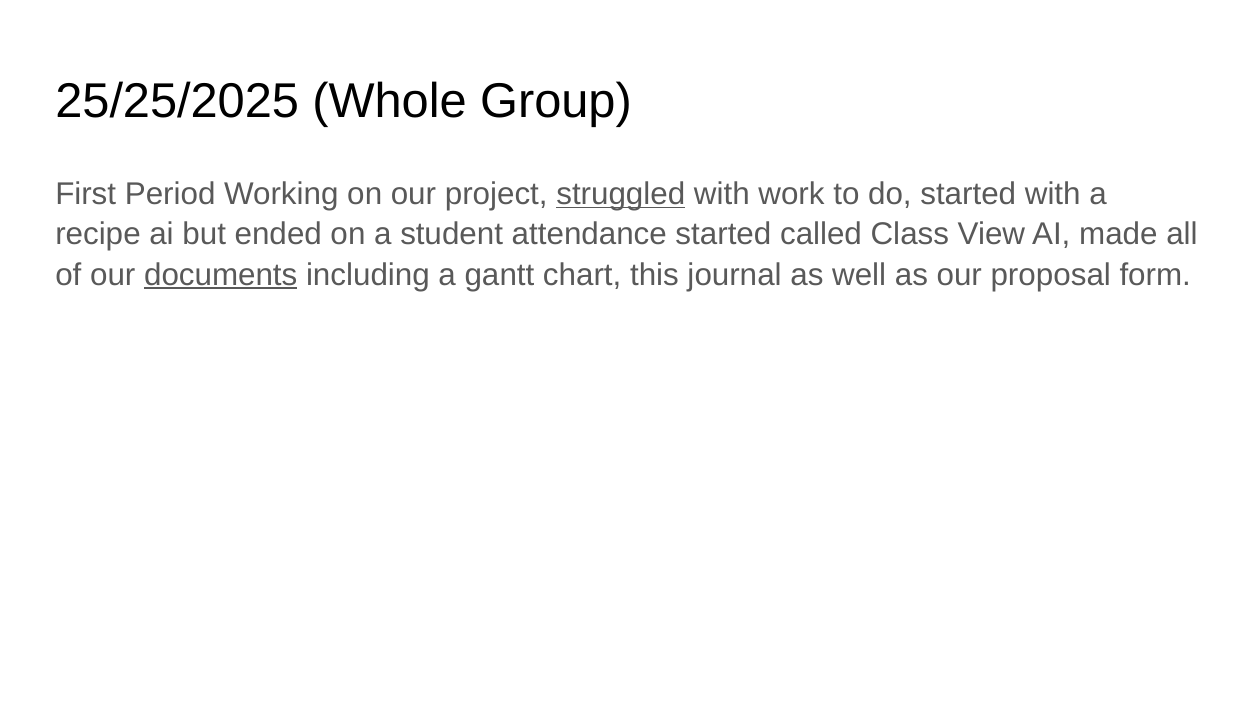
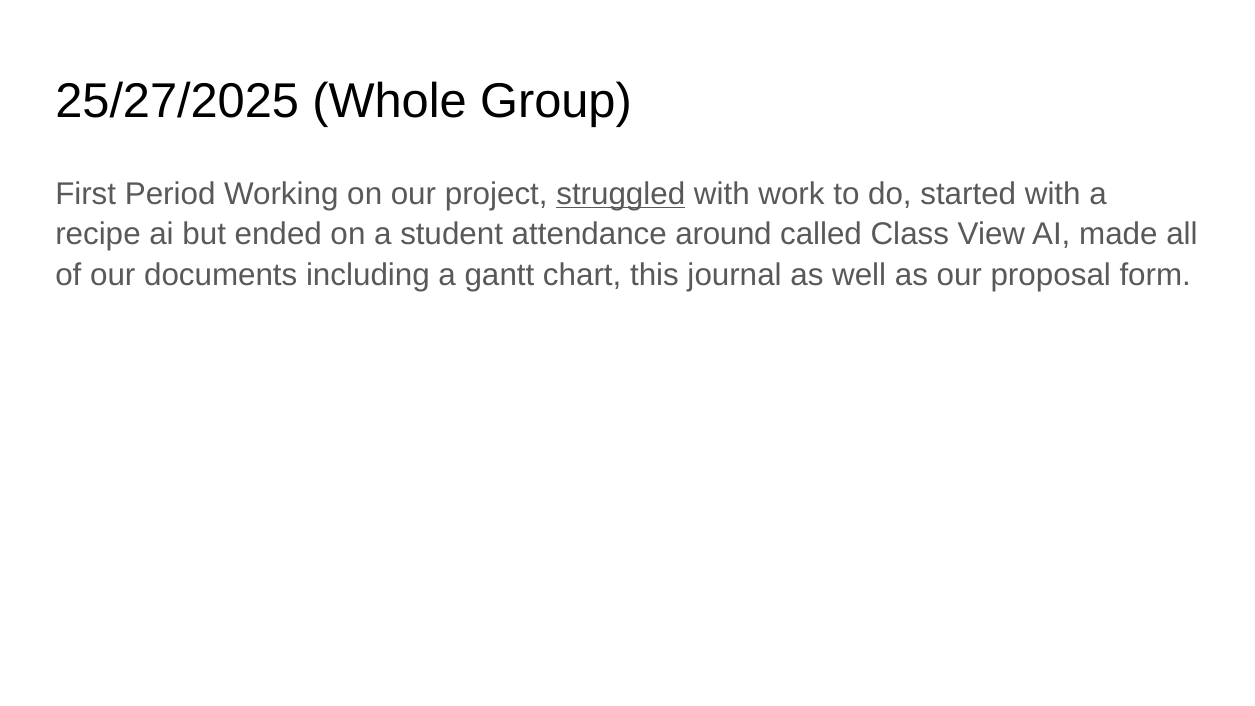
25/25/2025: 25/25/2025 -> 25/27/2025
attendance started: started -> around
documents underline: present -> none
